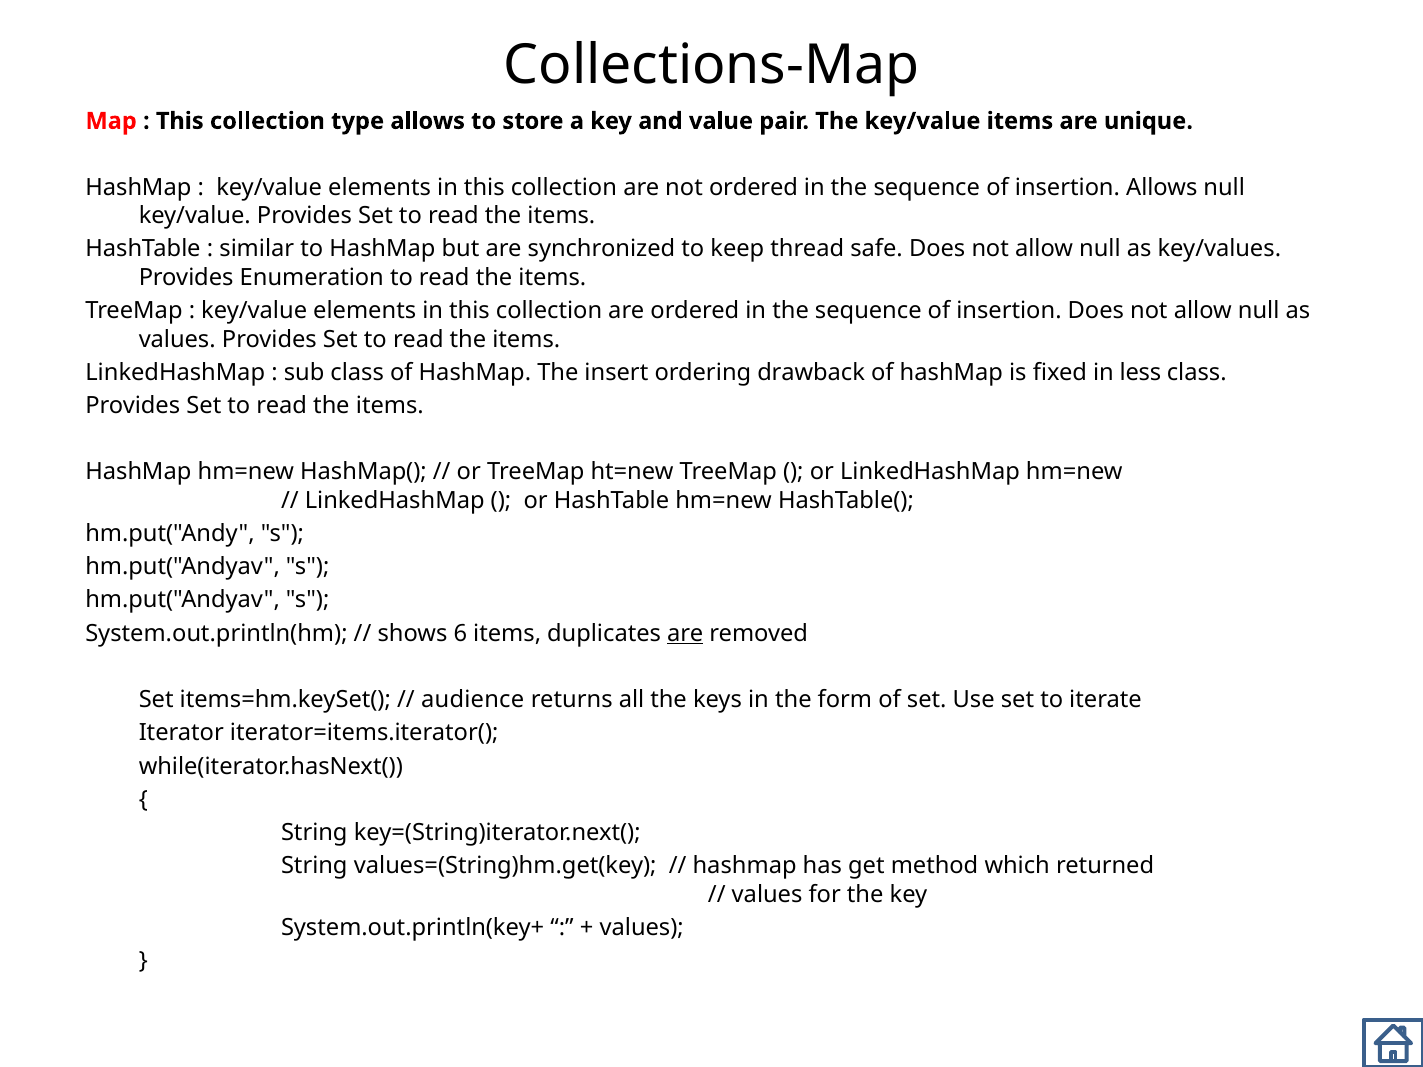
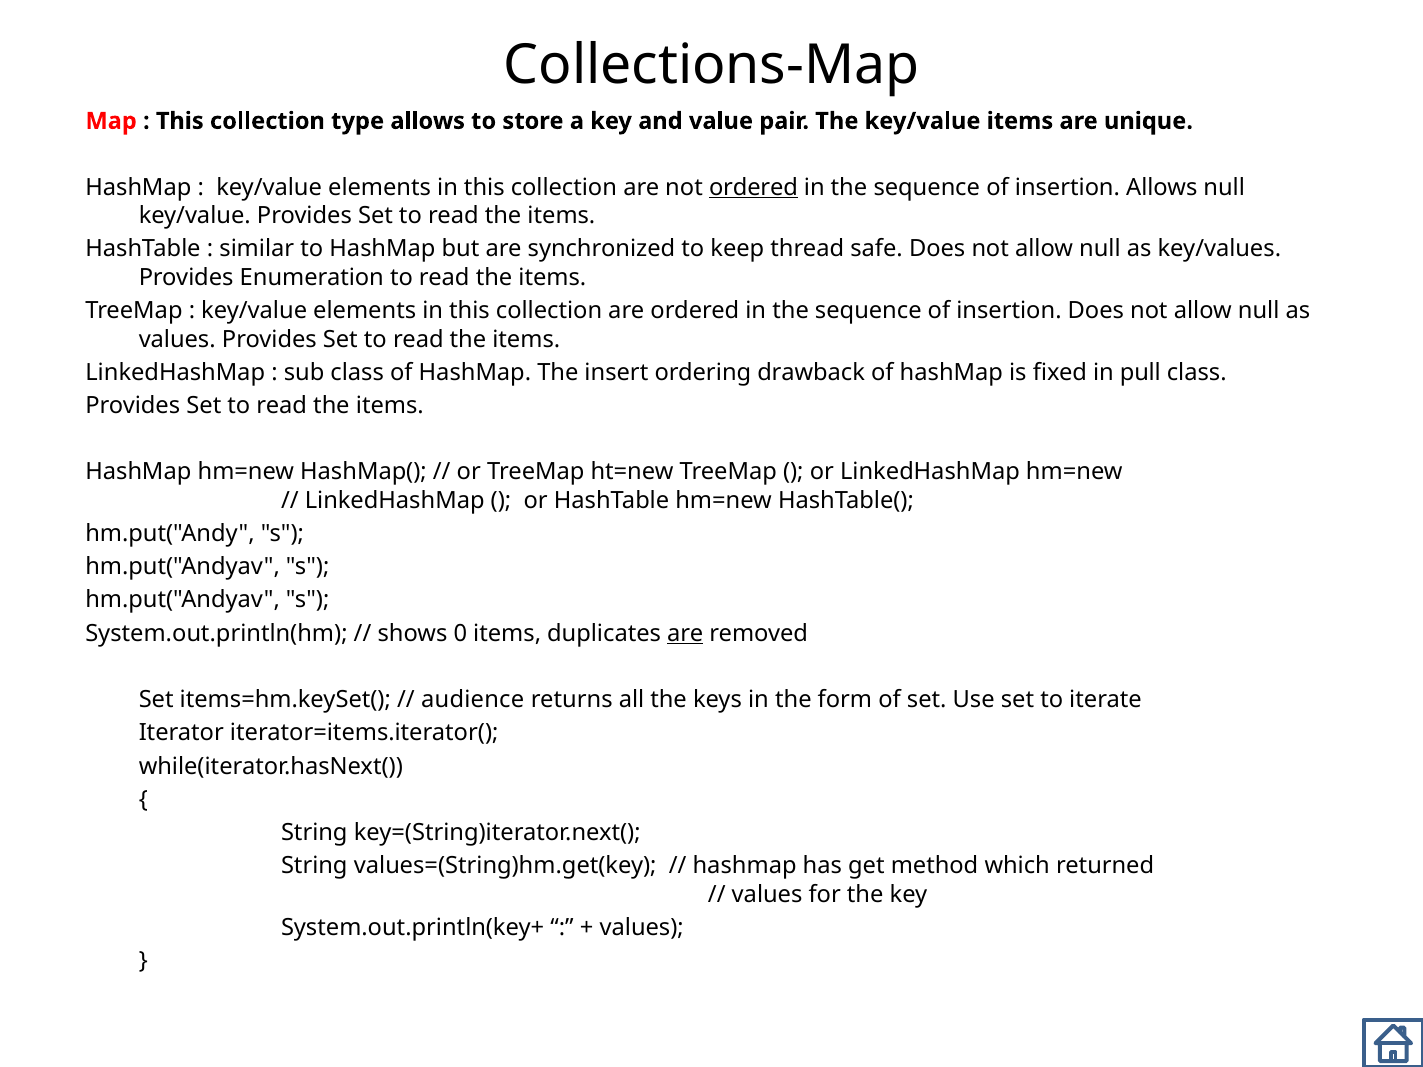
ordered at (753, 187) underline: none -> present
less: less -> pull
6: 6 -> 0
